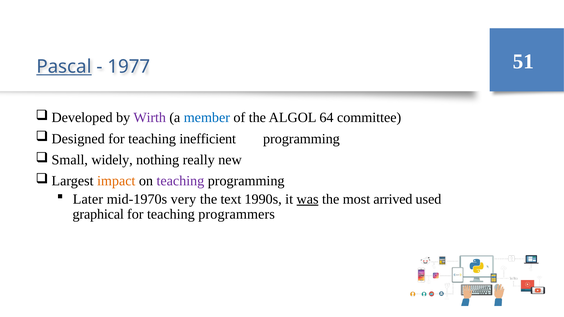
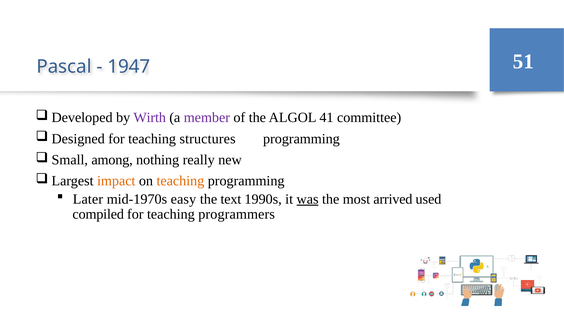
Pascal underline: present -> none
1977: 1977 -> 1947
member colour: blue -> purple
64: 64 -> 41
inefficient: inefficient -> structures
widely: widely -> among
teaching at (180, 181) colour: purple -> orange
very: very -> easy
graphical: graphical -> compiled
